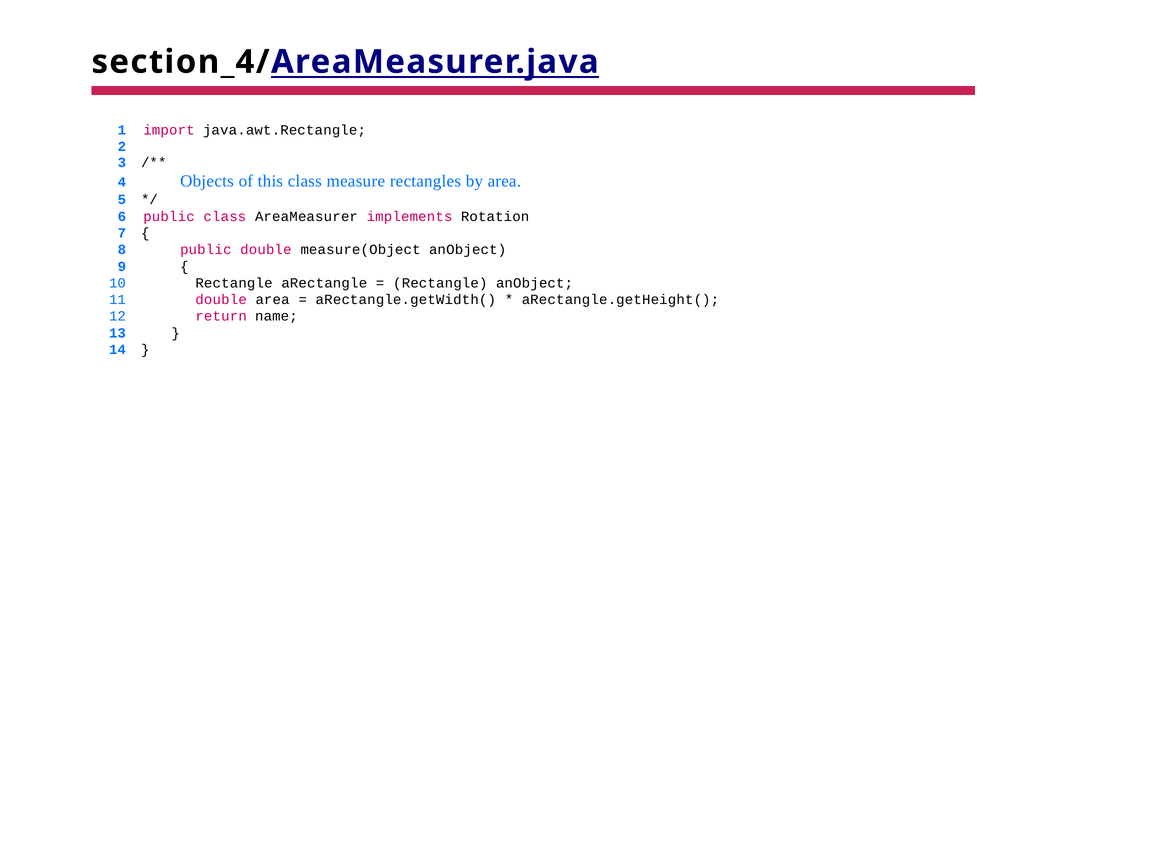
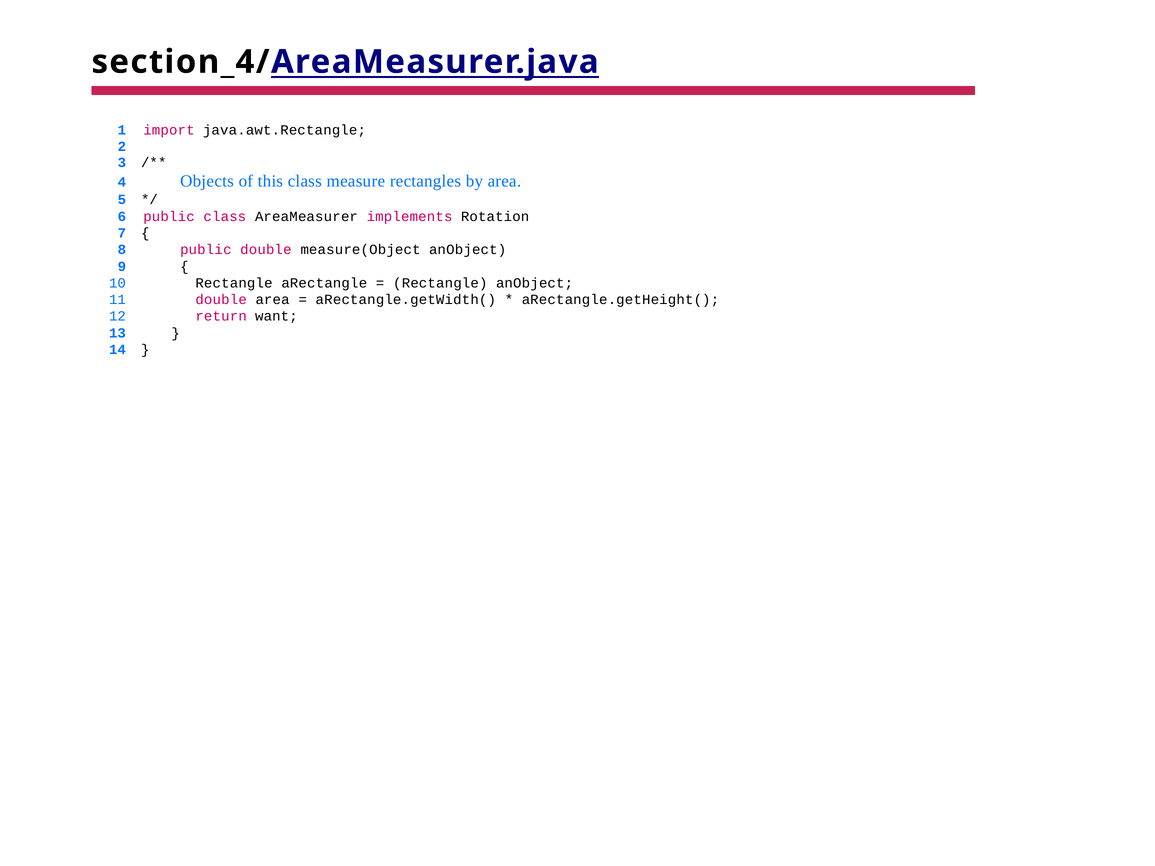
name: name -> want
